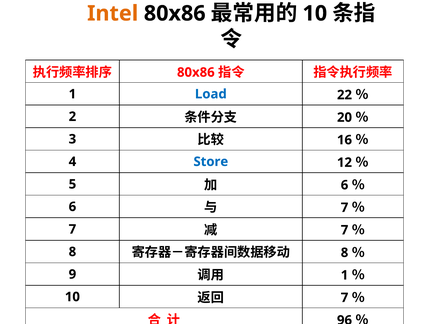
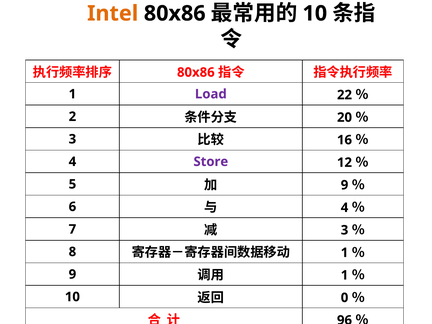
Load colour: blue -> purple
Store colour: blue -> purple
6 at (345, 185): 6 -> 9
7 at (345, 208): 7 -> 4
7 at (345, 230): 7 -> 3
8 at (345, 253): 8 -> 1
7 at (345, 298): 7 -> 0
